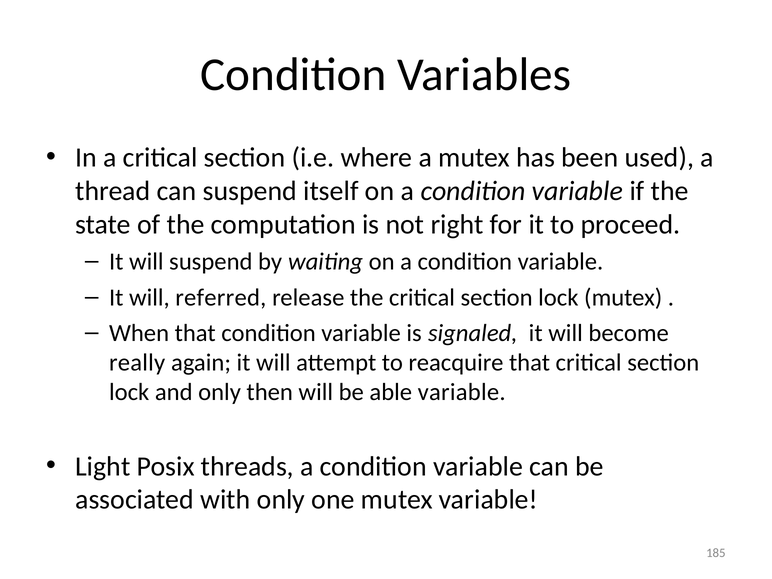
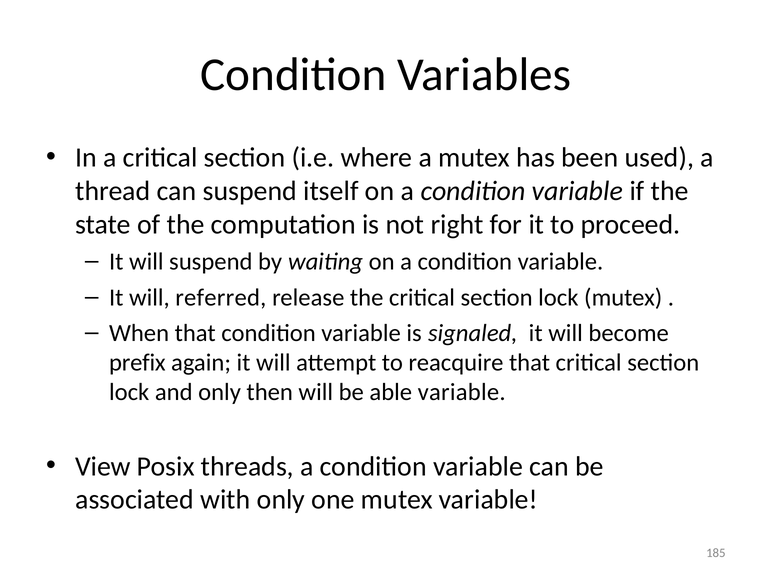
really: really -> prefix
Light: Light -> View
